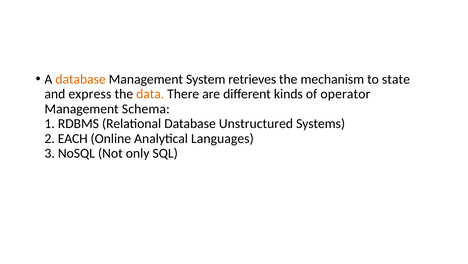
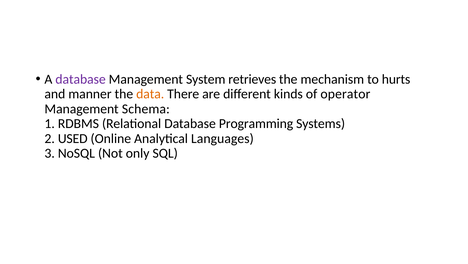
database at (81, 79) colour: orange -> purple
state: state -> hurts
express: express -> manner
Unstructured: Unstructured -> Programming
EACH: EACH -> USED
